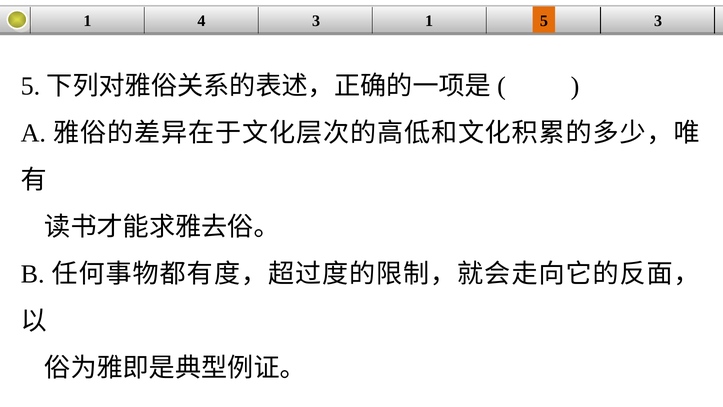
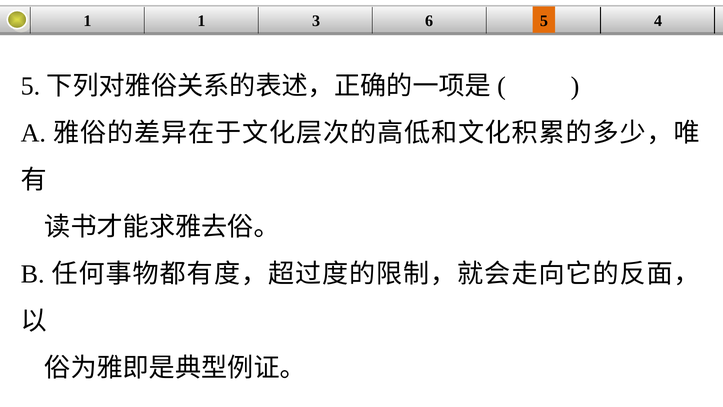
1 4: 4 -> 1
3 1: 1 -> 6
5 3: 3 -> 4
